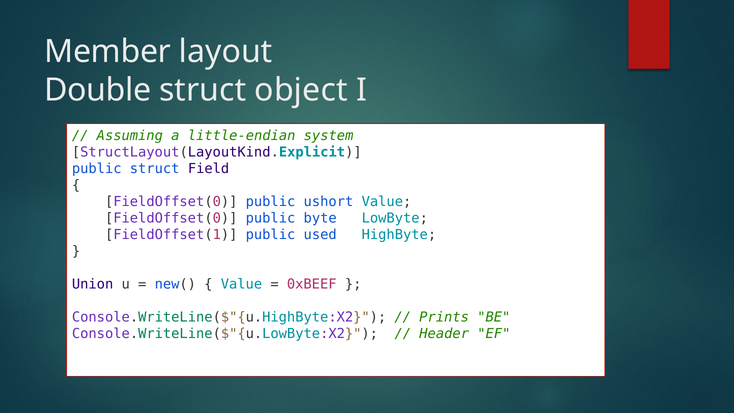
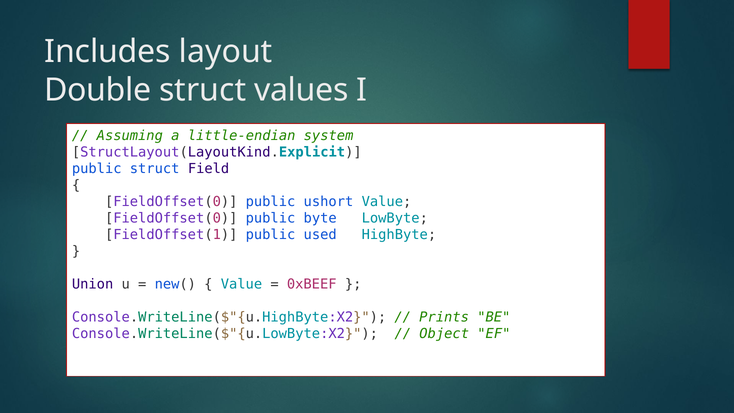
Member: Member -> Includes
object: object -> values
Header: Header -> Object
